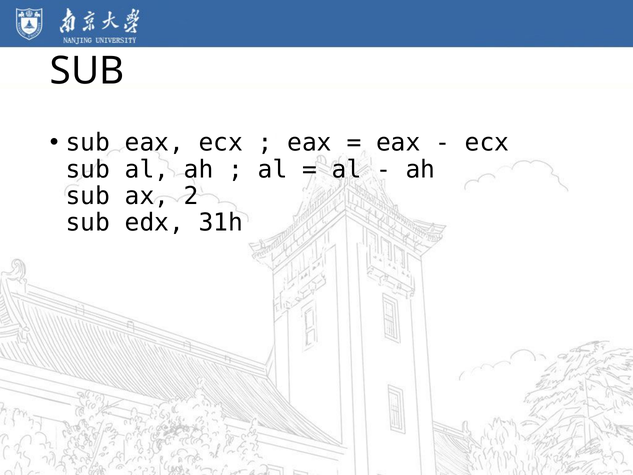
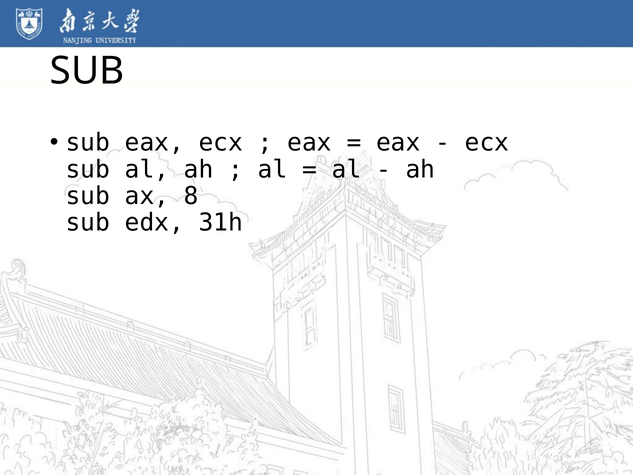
2: 2 -> 8
